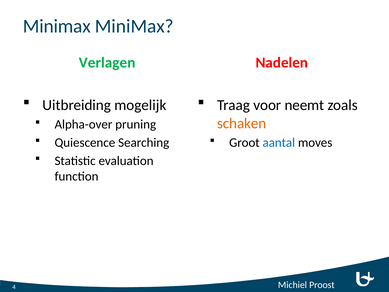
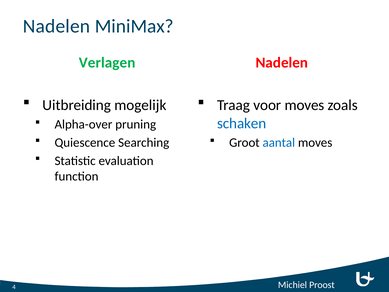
Minimax at (57, 26): Minimax -> Nadelen
voor neemt: neemt -> moves
schaken colour: orange -> blue
